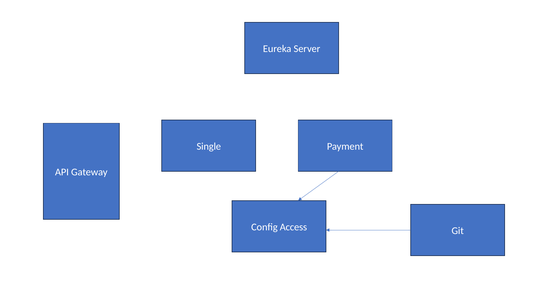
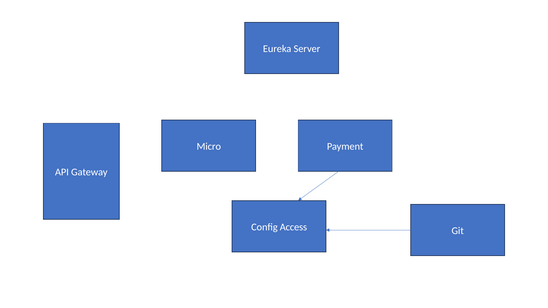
Single: Single -> Micro
